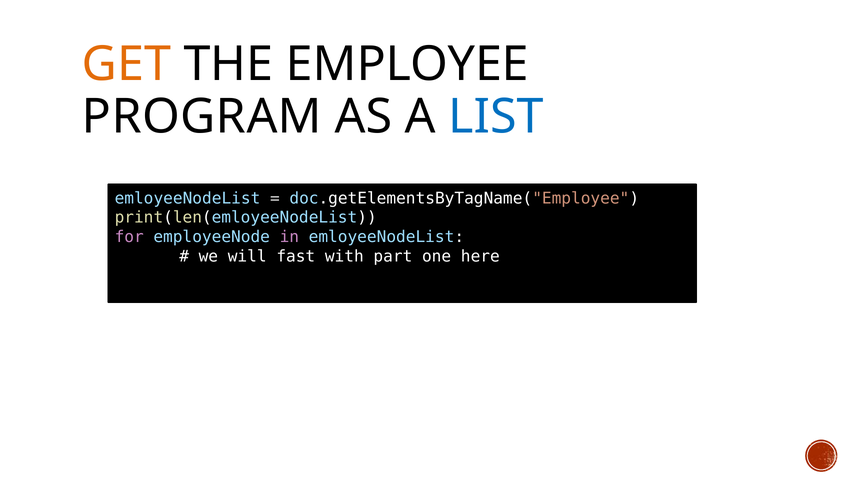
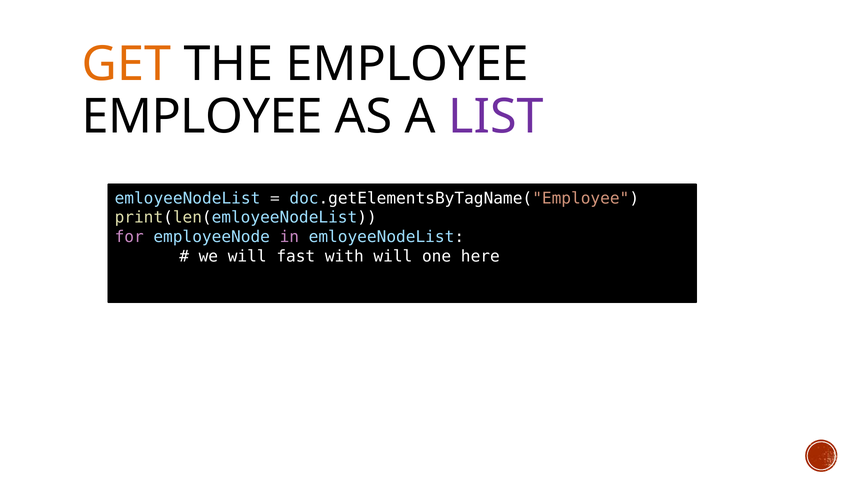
PROGRAM at (202, 117): PROGRAM -> EMPLOYEE
LIST colour: blue -> purple
with part: part -> will
